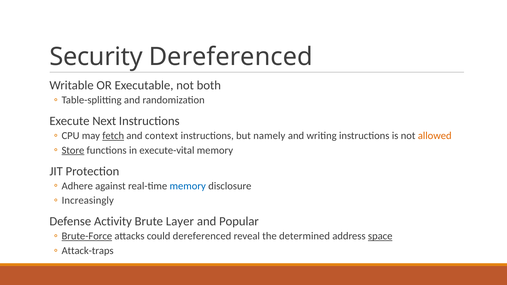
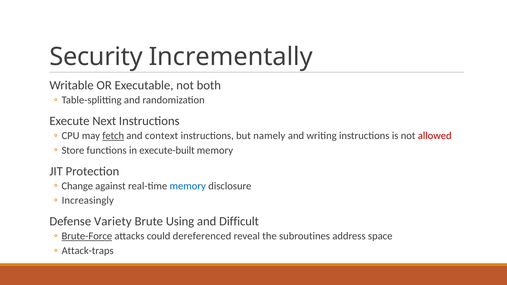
Security Dereferenced: Dereferenced -> Incrementally
allowed colour: orange -> red
Store underline: present -> none
execute-vital: execute-vital -> execute-built
Adhere: Adhere -> Change
Activity: Activity -> Variety
Layer: Layer -> Using
Popular: Popular -> Difficult
determined: determined -> subroutines
space underline: present -> none
